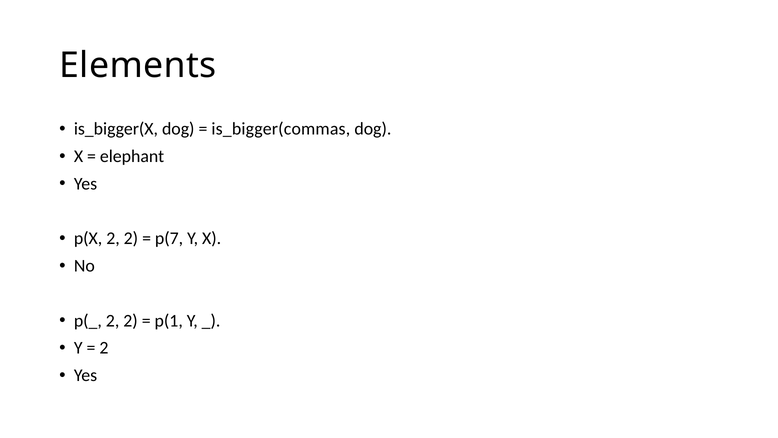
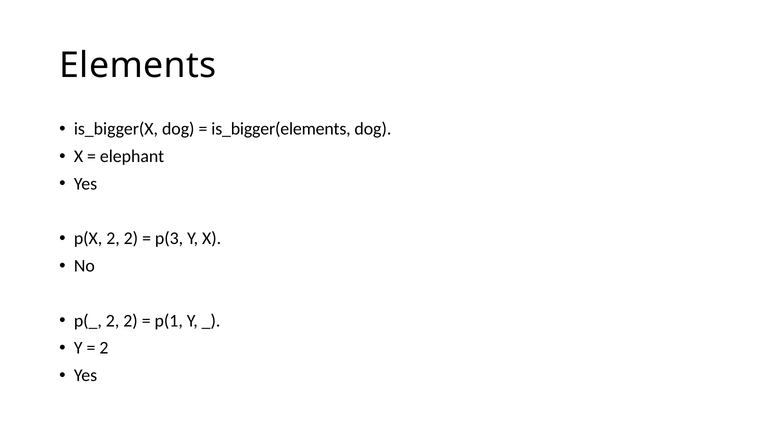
is_bigger(commas: is_bigger(commas -> is_bigger(elements
p(7: p(7 -> p(3
